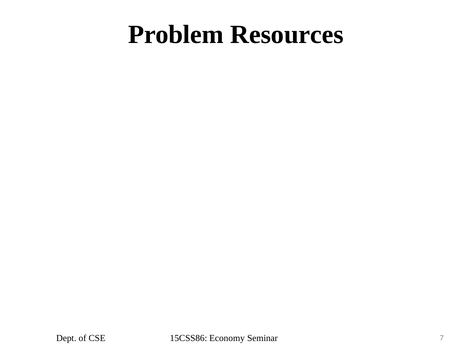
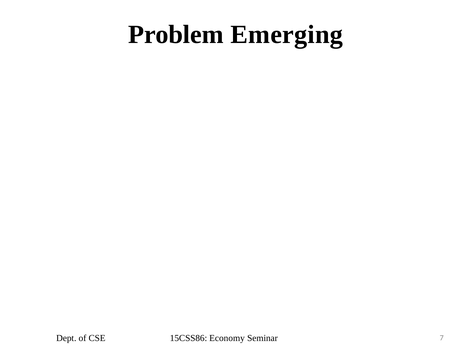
Resources: Resources -> Emerging
